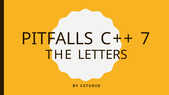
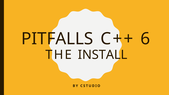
7: 7 -> 6
LETTERS: LETTERS -> INSTALL
